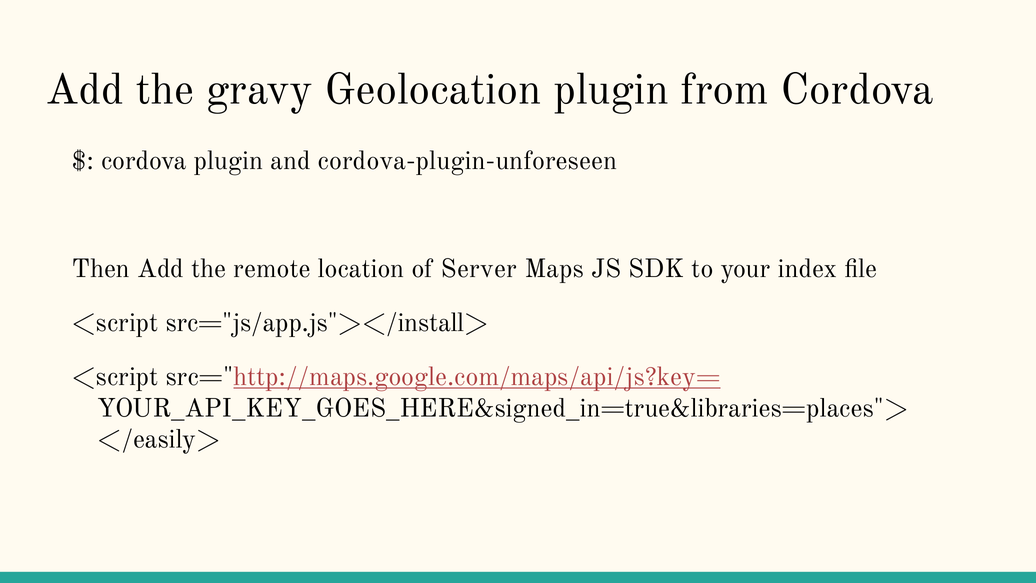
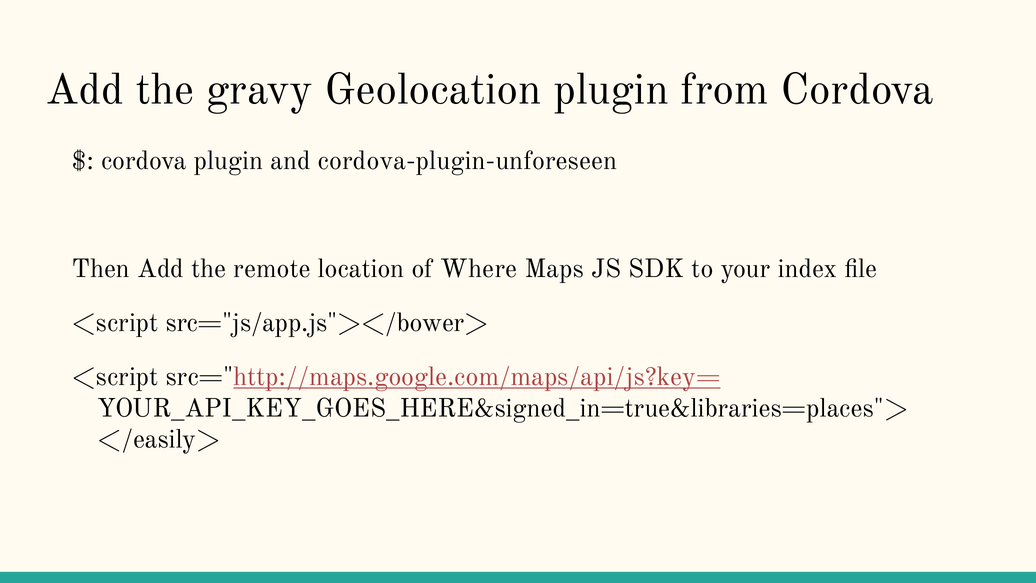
Server: Server -> Where
src="js/app.js"></install>: src="js/app.js"></install> -> src="js/app.js"></bower>
